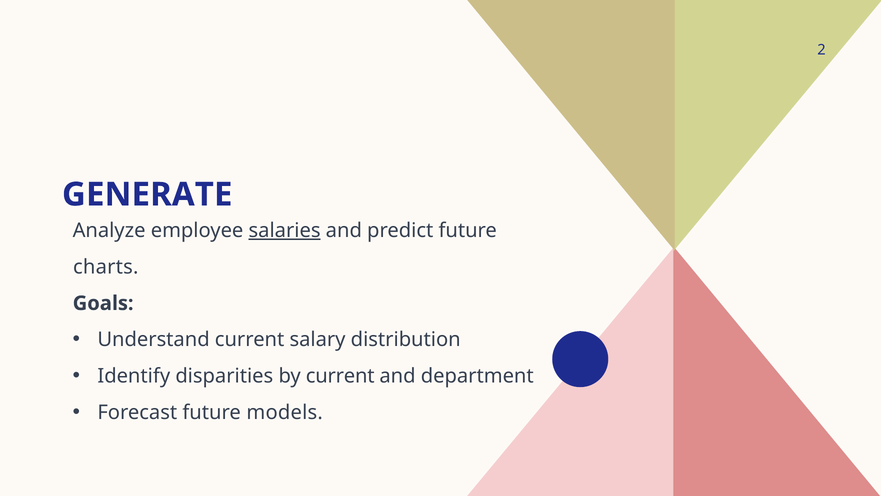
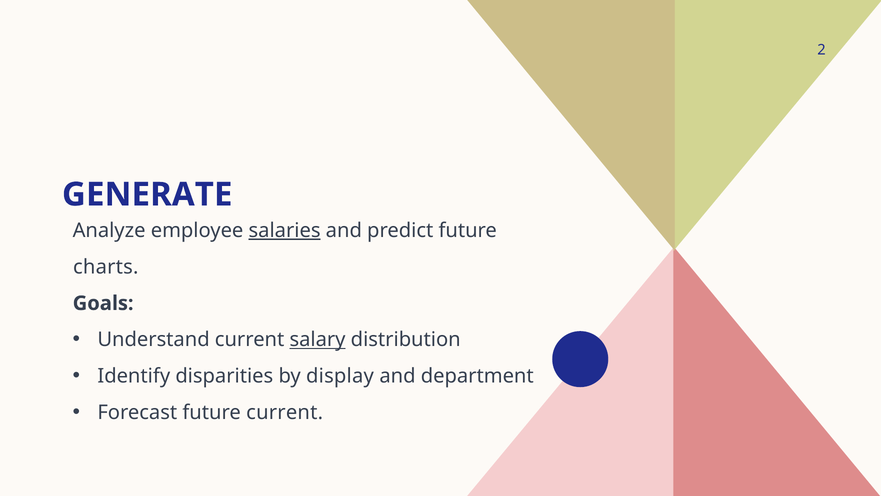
salary underline: none -> present
by current: current -> display
future models: models -> current
